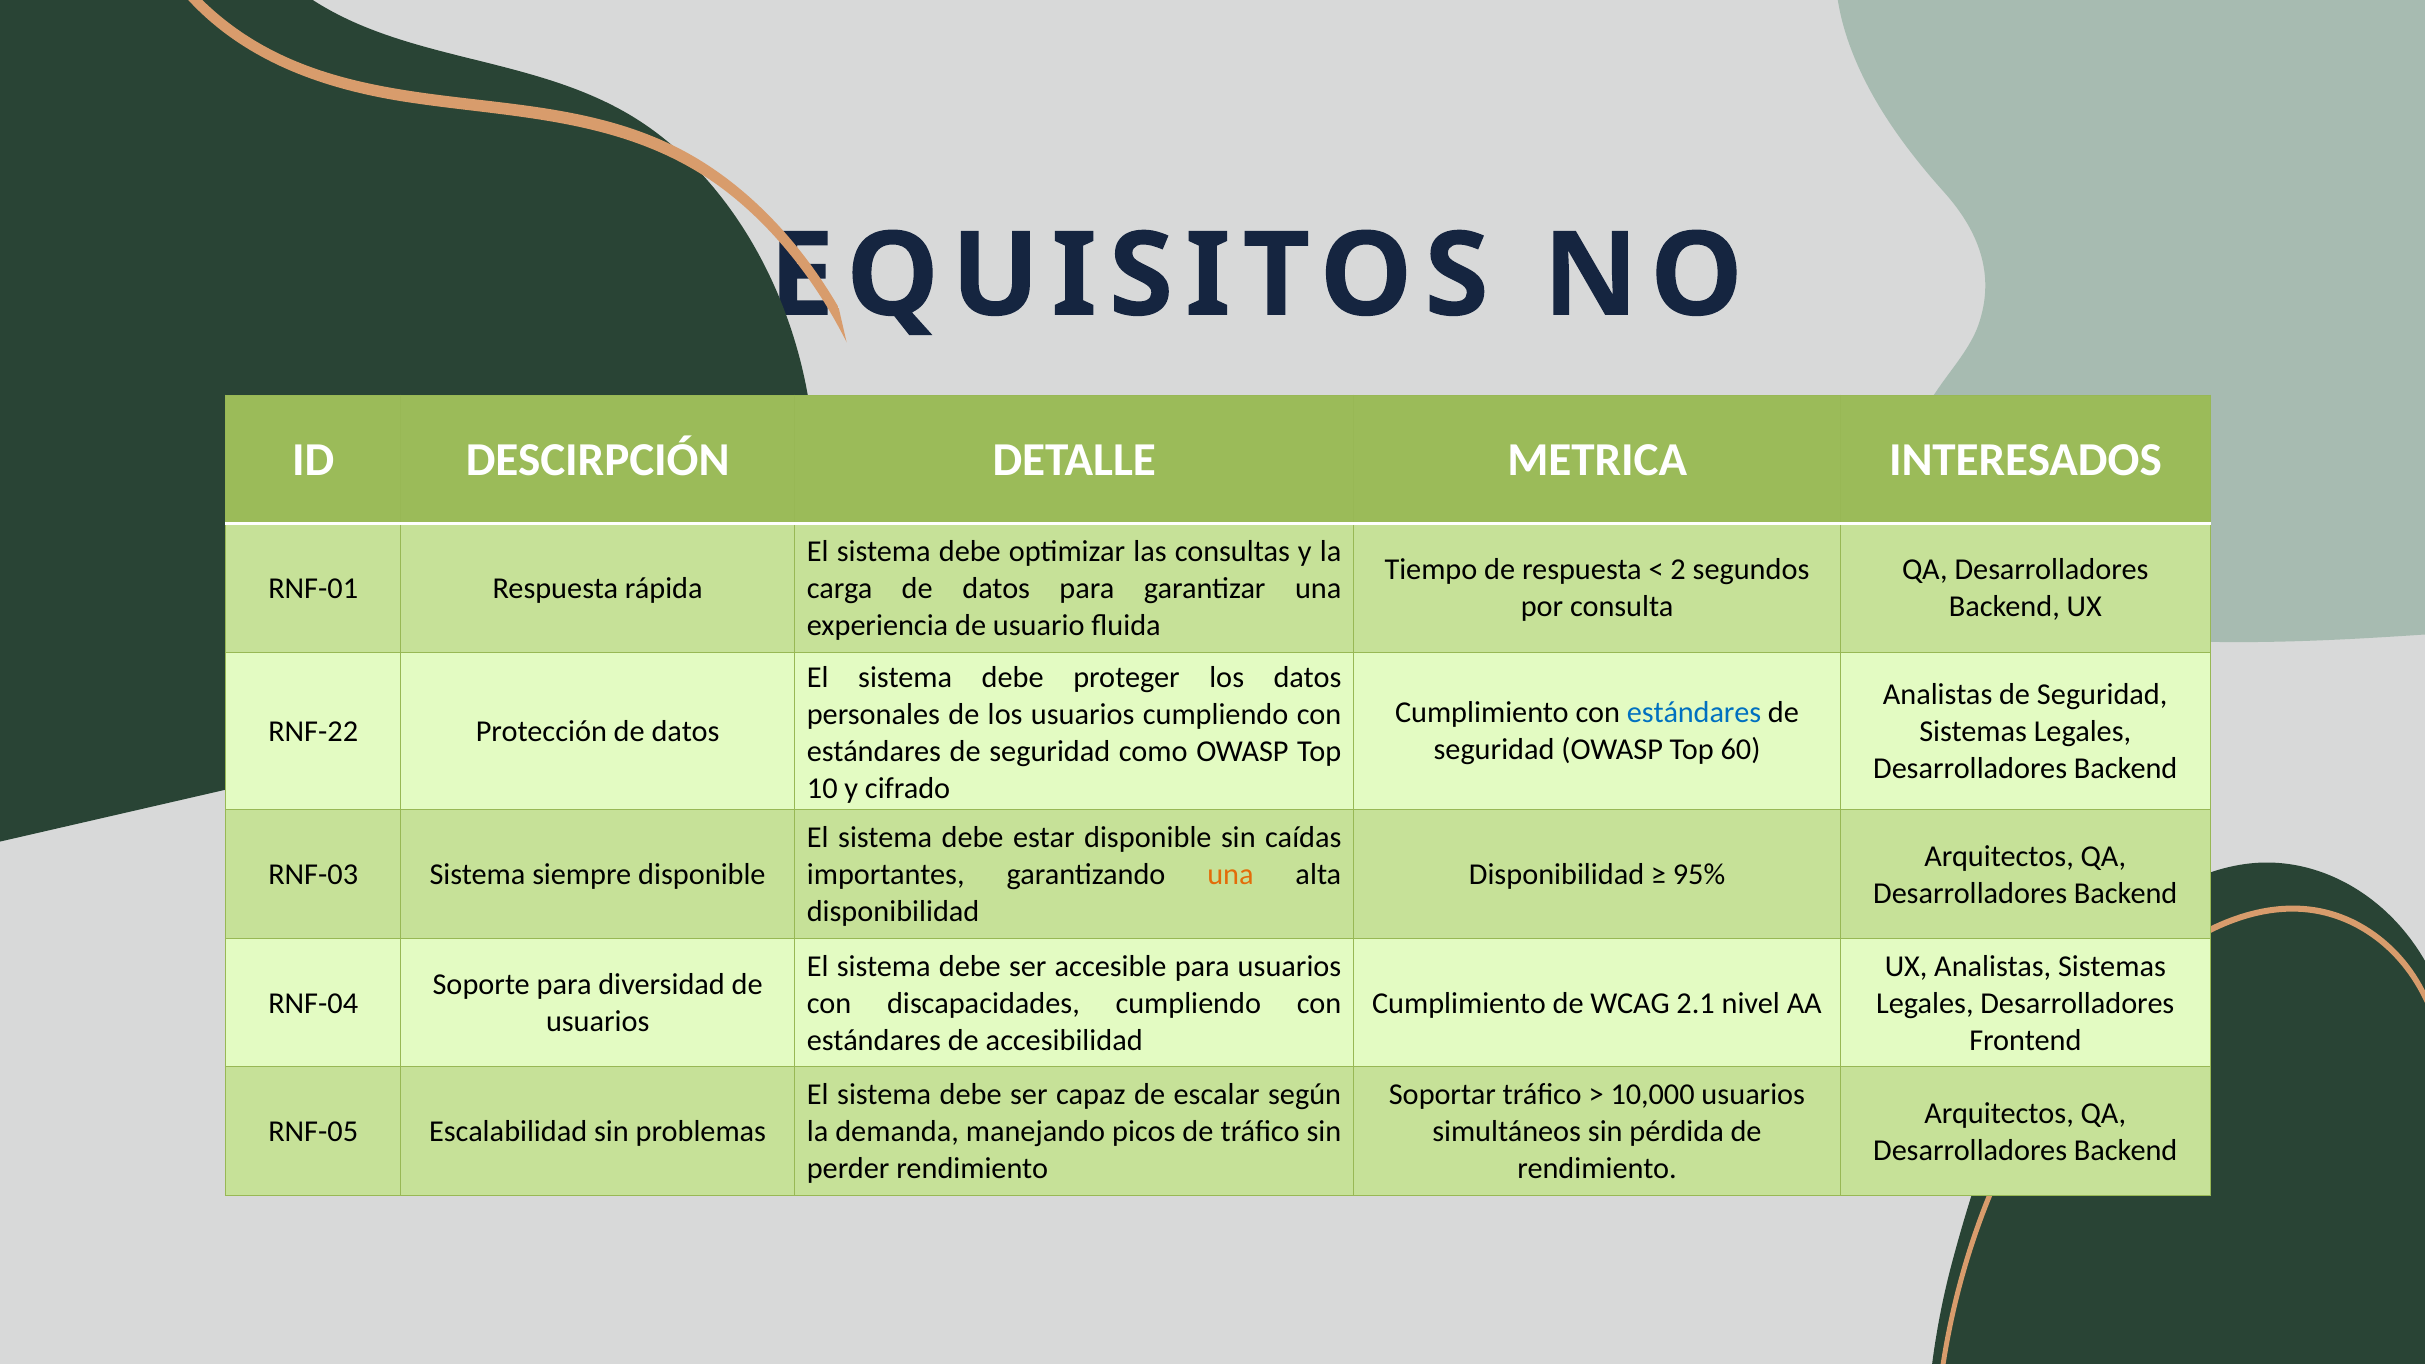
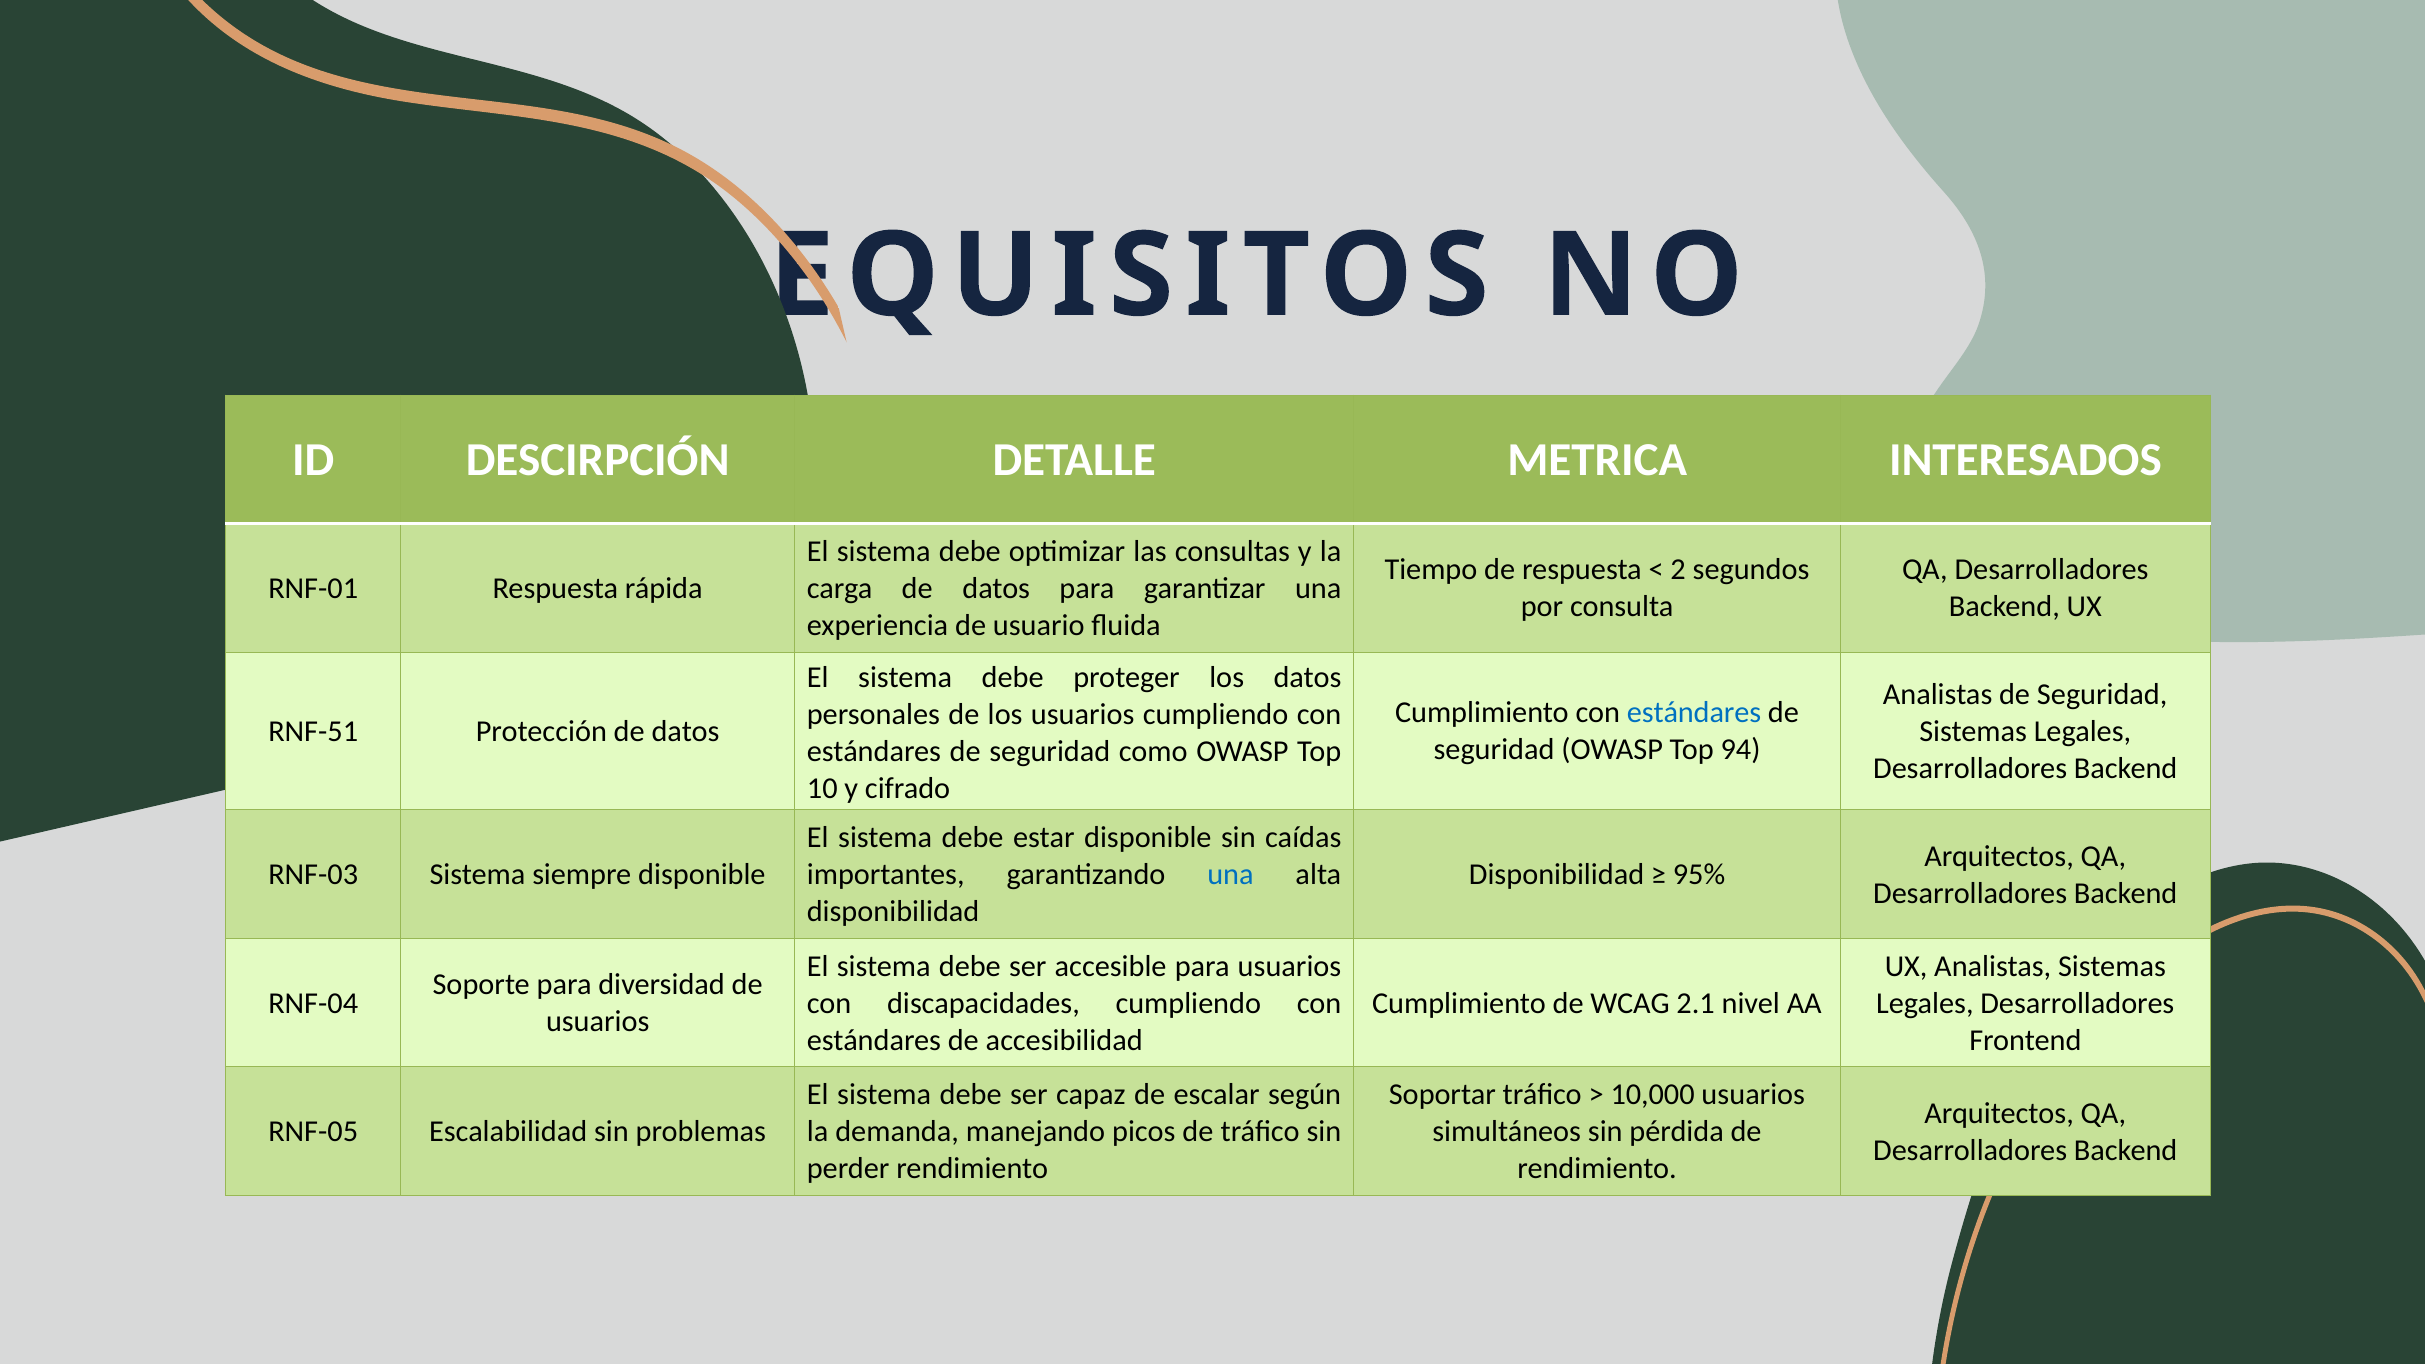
RNF-22: RNF-22 -> RNF-51
60: 60 -> 94
una at (1230, 875) colour: orange -> blue
